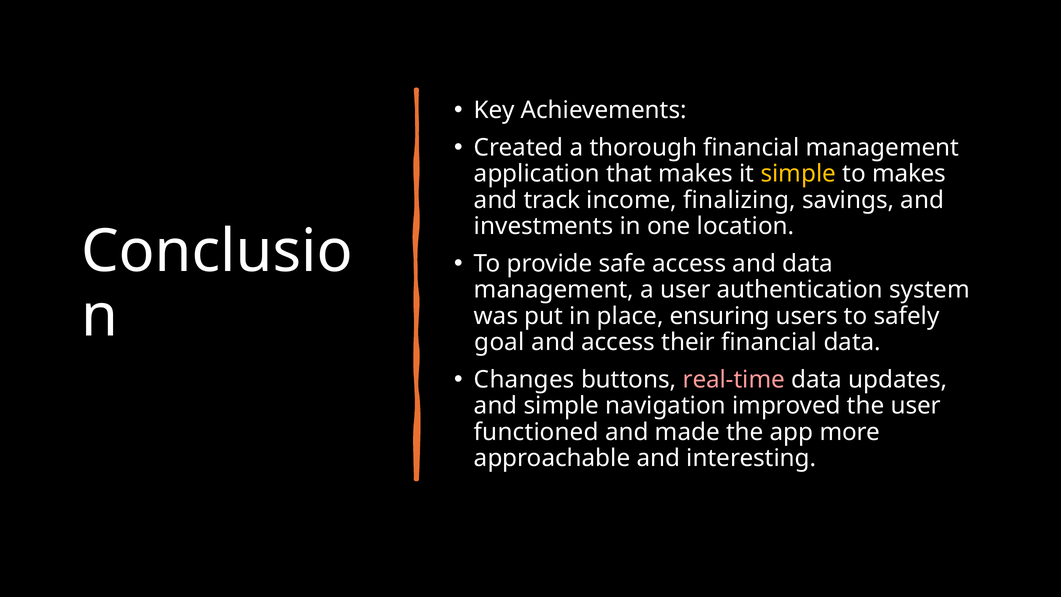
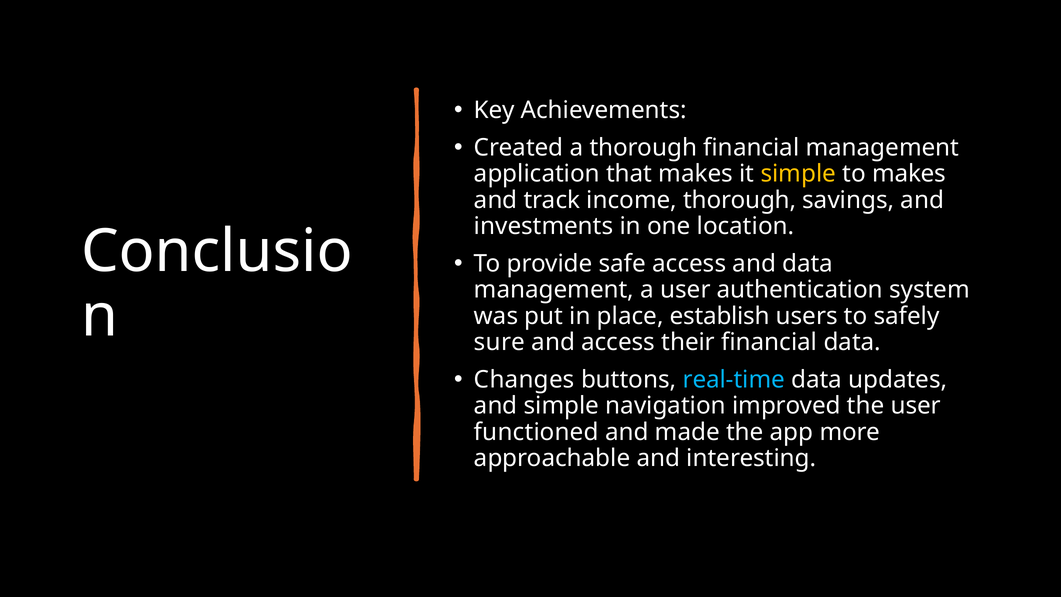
income finalizing: finalizing -> thorough
ensuring: ensuring -> establish
goal: goal -> sure
real-time colour: pink -> light blue
